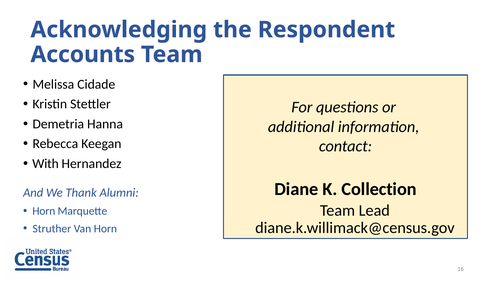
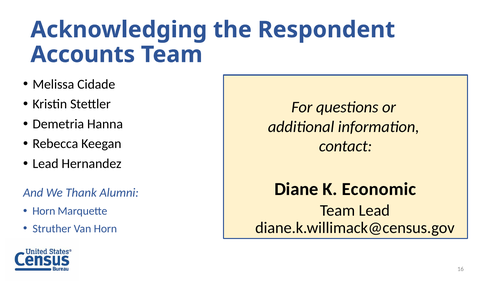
With at (46, 164): With -> Lead
Collection: Collection -> Economic
